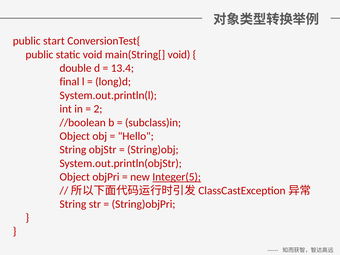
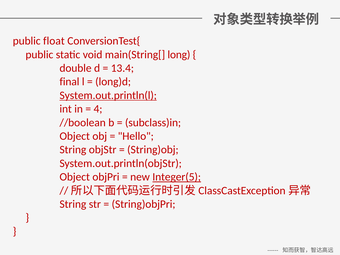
start: start -> float
main(String[ void: void -> long
System.out.println(l underline: none -> present
2: 2 -> 4
